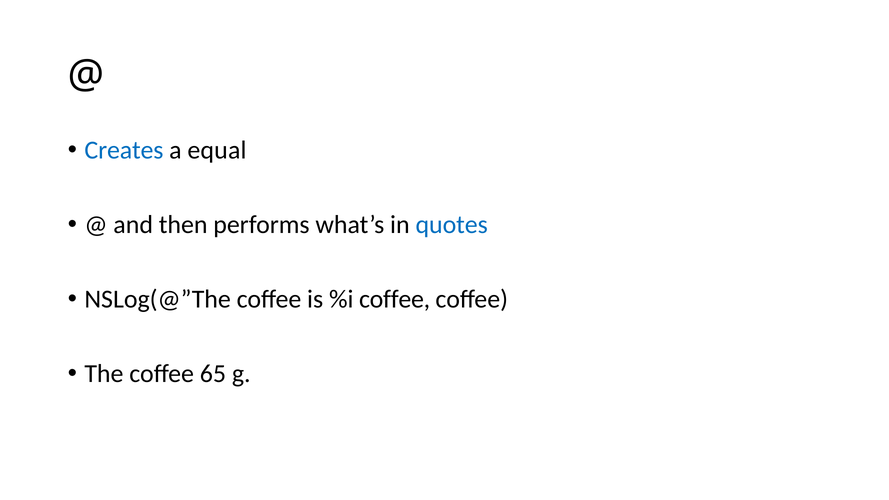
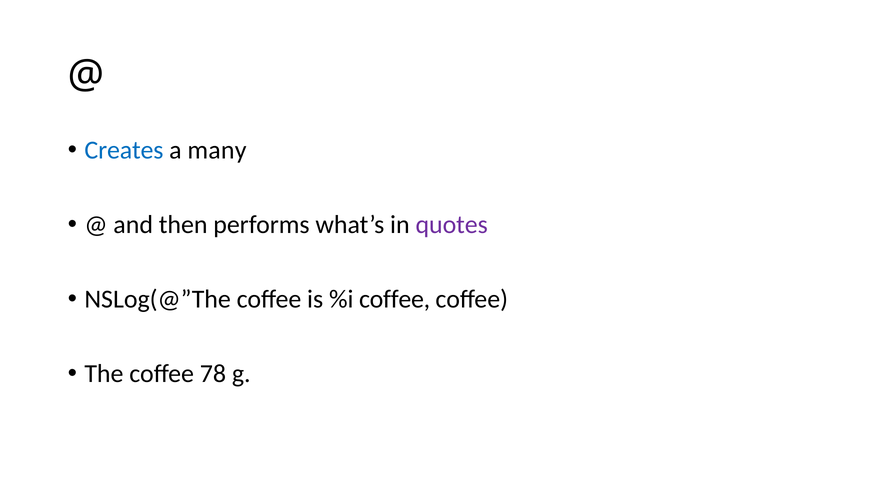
equal: equal -> many
quotes colour: blue -> purple
65: 65 -> 78
